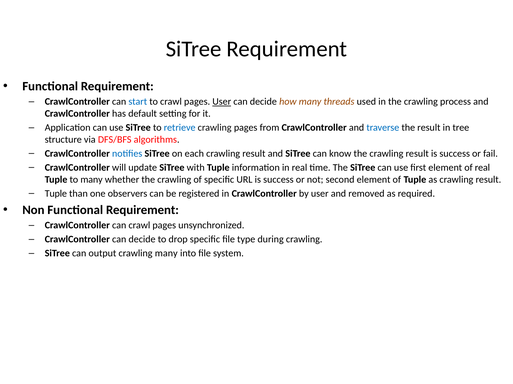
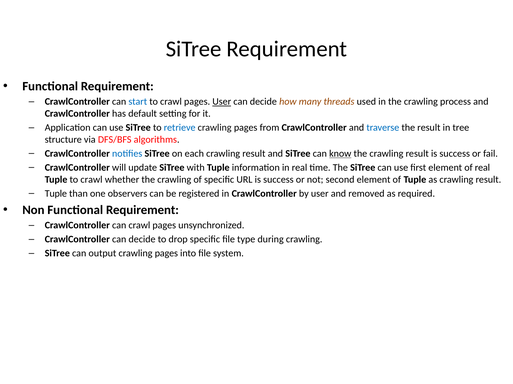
know underline: none -> present
Tuple to many: many -> crawl
output crawling many: many -> pages
